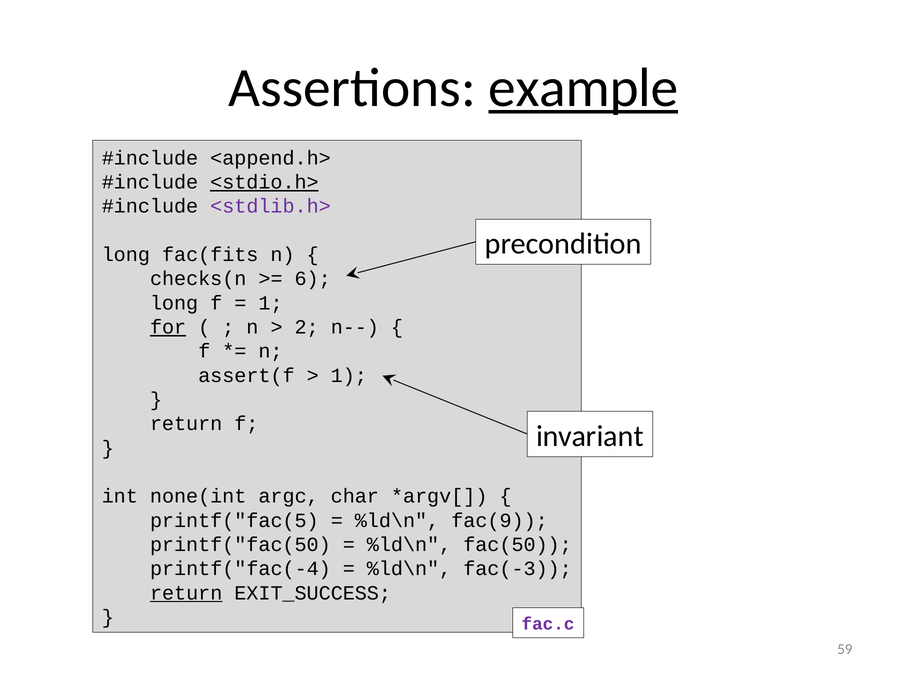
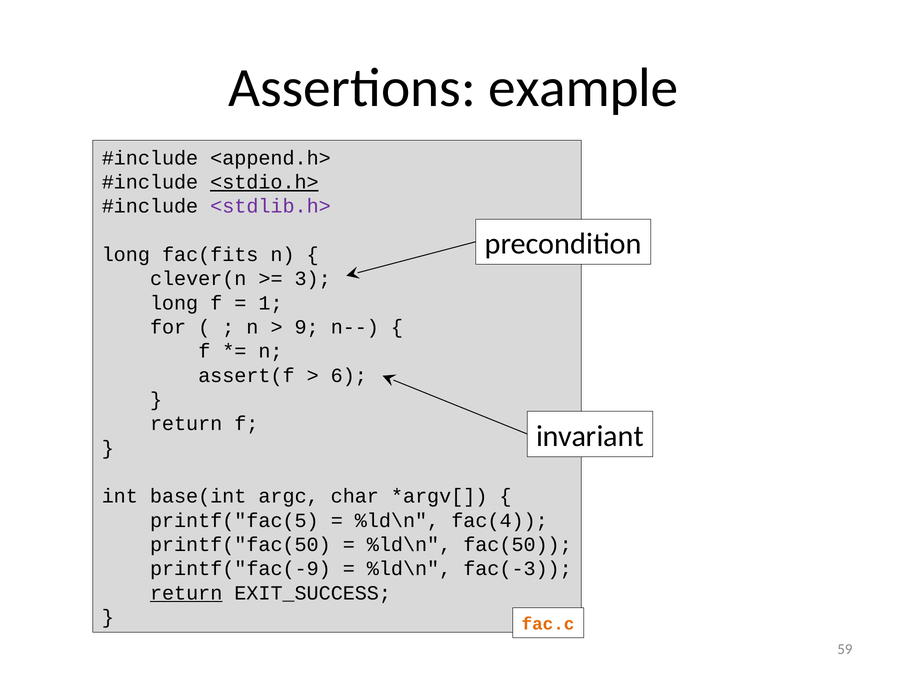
example underline: present -> none
checks(n: checks(n -> clever(n
6: 6 -> 3
for underline: present -> none
2: 2 -> 9
1 at (349, 376): 1 -> 6
none(int: none(int -> base(int
fac(9: fac(9 -> fac(4
printf("fac(-4: printf("fac(-4 -> printf("fac(-9
fac.c colour: purple -> orange
